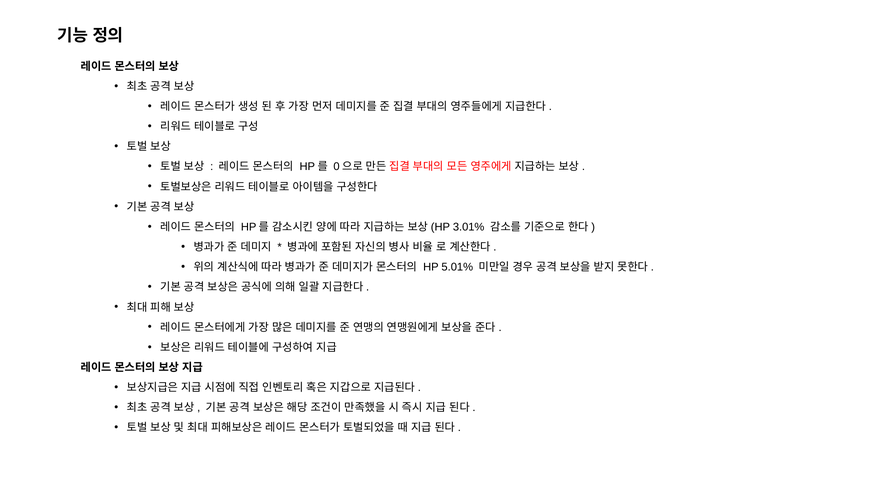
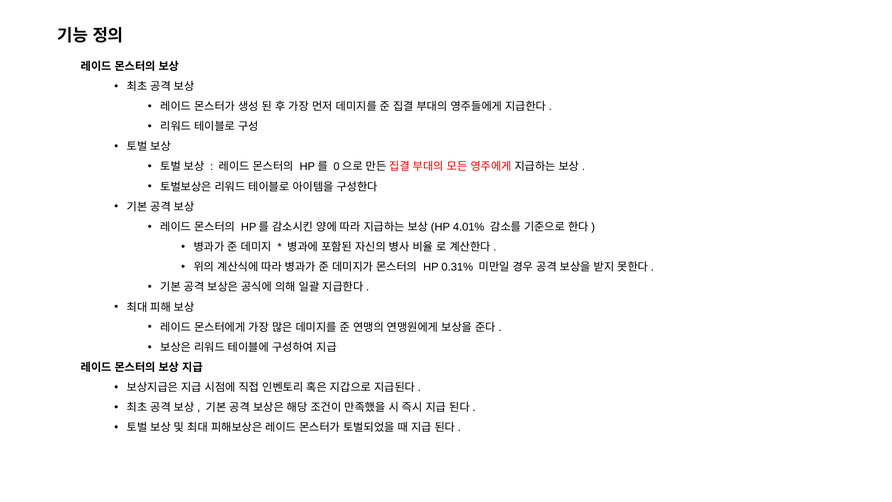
3.01%: 3.01% -> 4.01%
5.01%: 5.01% -> 0.31%
